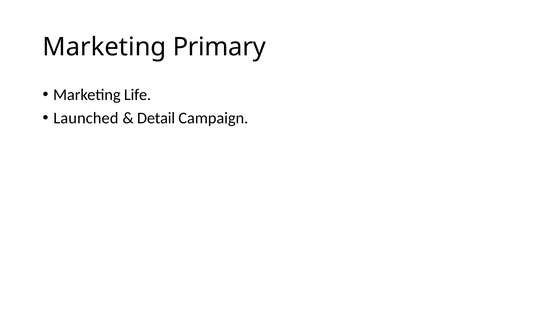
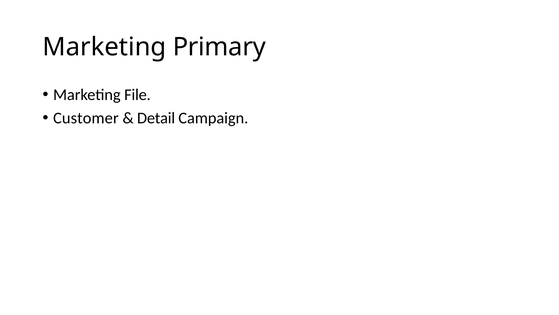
Life: Life -> File
Launched: Launched -> Customer
